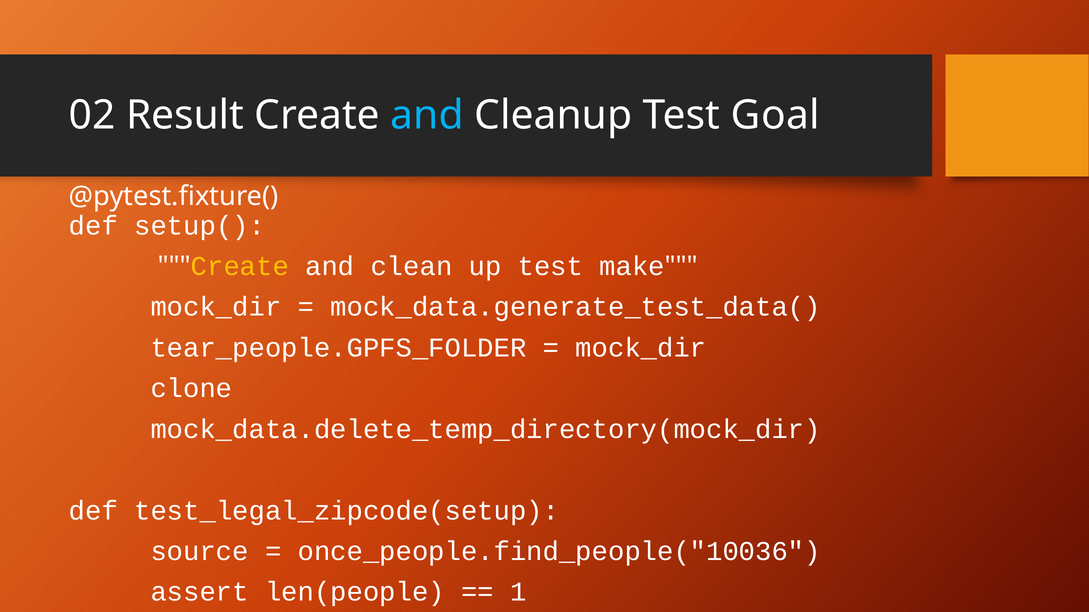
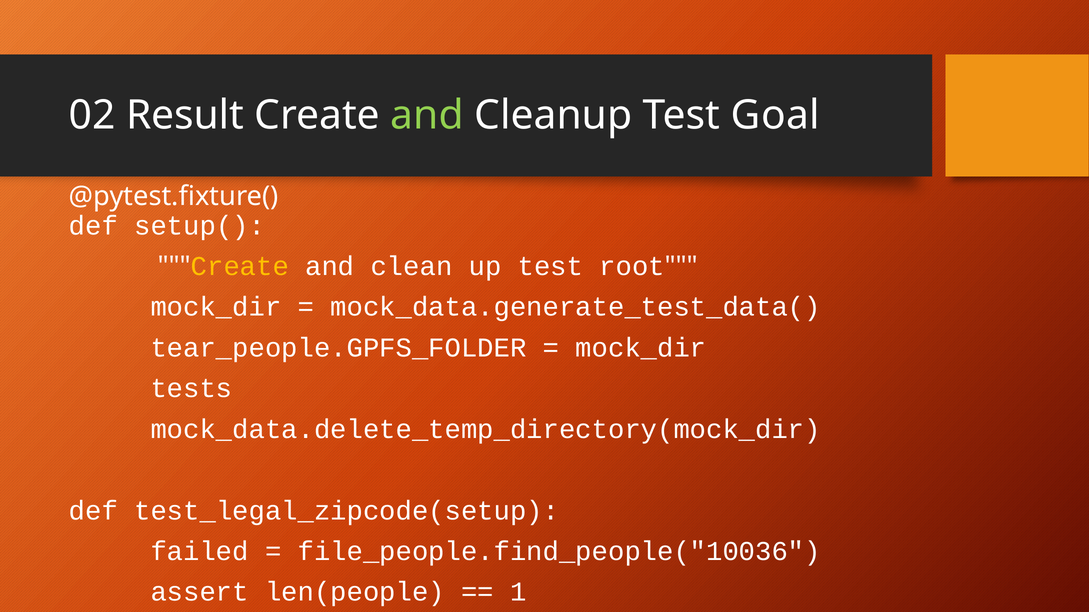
and at (427, 115) colour: light blue -> light green
make: make -> root
clone: clone -> tests
source: source -> failed
once_people.find_people("10036: once_people.find_people("10036 -> file_people.find_people("10036
